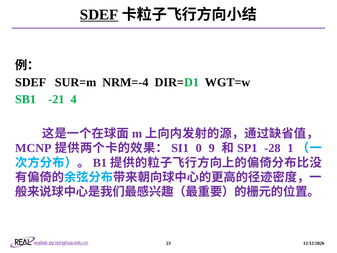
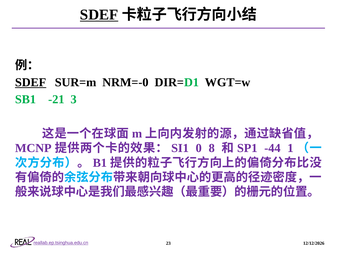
SDEF at (31, 82) underline: none -> present
NRM=-4: NRM=-4 -> NRM=-0
4: 4 -> 3
9: 9 -> 8
-28: -28 -> -44
